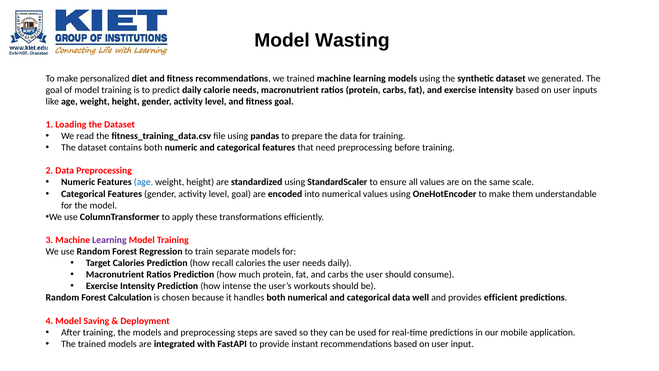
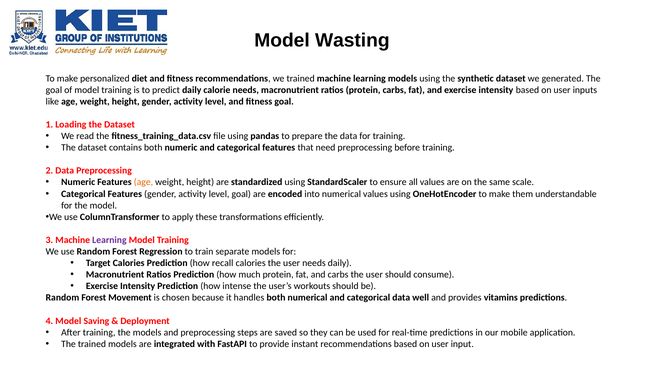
age at (143, 182) colour: blue -> orange
Calculation: Calculation -> Movement
efficient: efficient -> vitamins
